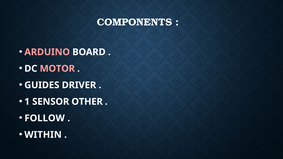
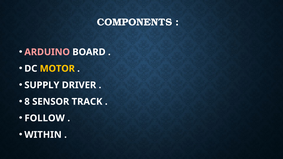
MOTOR colour: pink -> yellow
GUIDES: GUIDES -> SUPPLY
1: 1 -> 8
OTHER: OTHER -> TRACK
